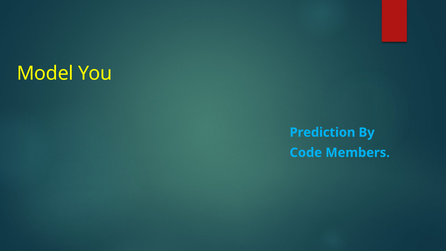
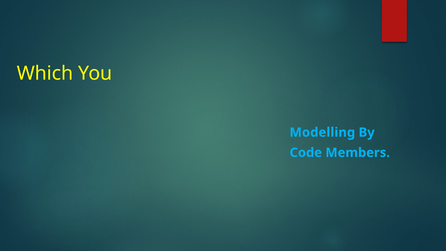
Model: Model -> Which
Prediction: Prediction -> Modelling
